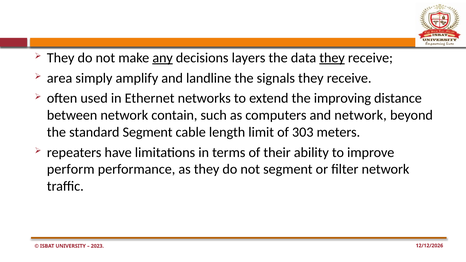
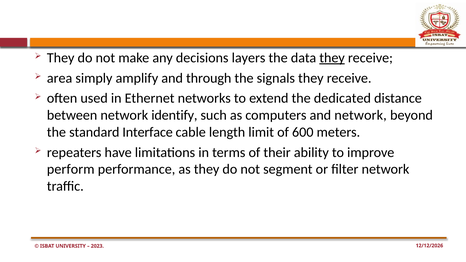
any underline: present -> none
landline: landline -> through
improving: improving -> dedicated
contain: contain -> identify
standard Segment: Segment -> Interface
303: 303 -> 600
